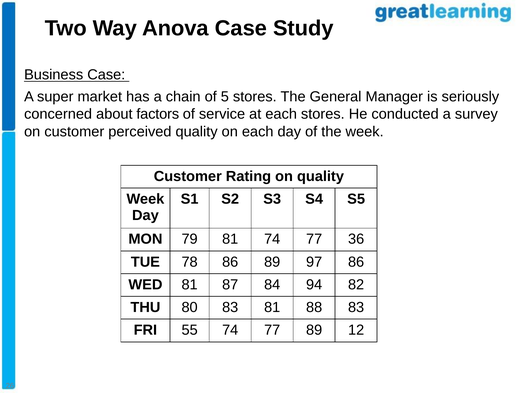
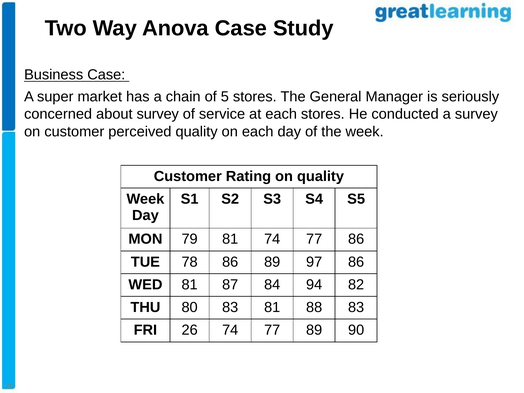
about factors: factors -> survey
77 36: 36 -> 86
FRI 55: 55 -> 26
12: 12 -> 90
